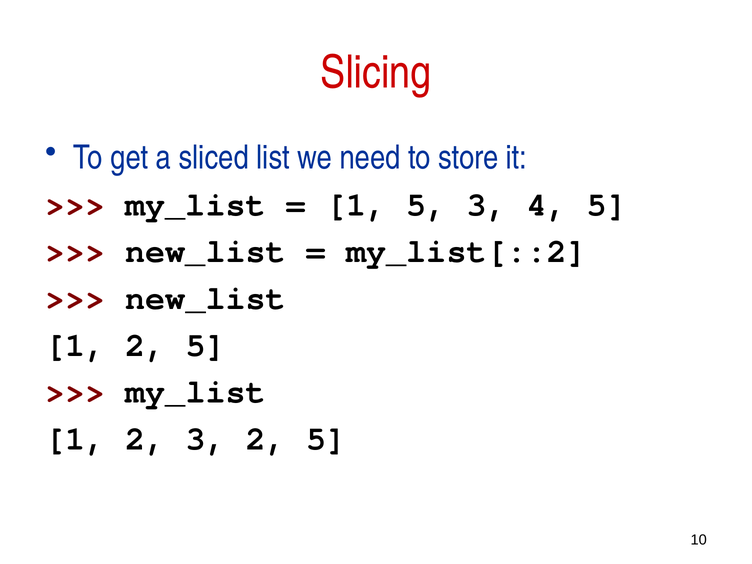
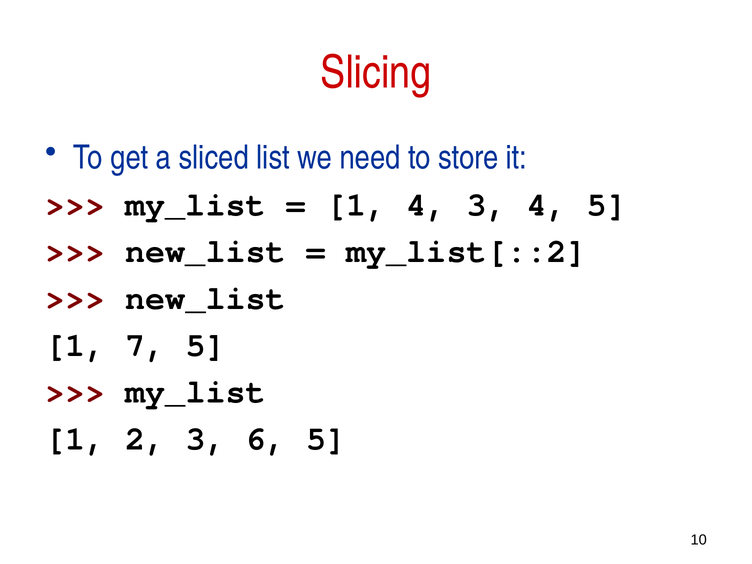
1 5: 5 -> 4
2 at (145, 345): 2 -> 7
3 2: 2 -> 6
